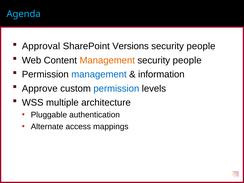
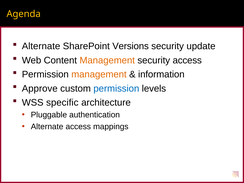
Agenda colour: light blue -> yellow
Approval at (41, 46): Approval -> Alternate
people at (201, 46): people -> update
people at (187, 60): people -> access
management at (99, 74) colour: blue -> orange
multiple: multiple -> specific
